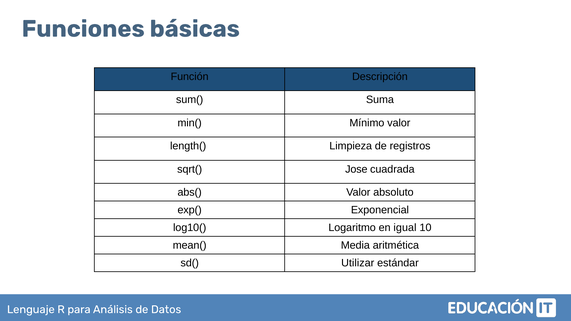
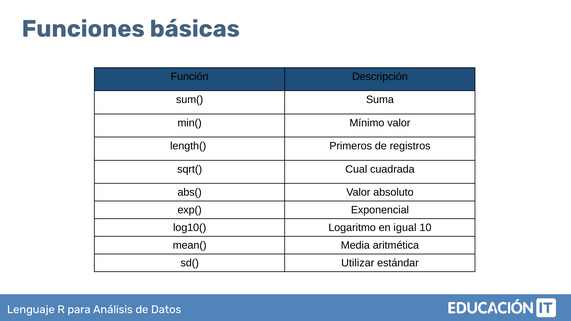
Limpieza: Limpieza -> Primeros
Jose: Jose -> Cual
